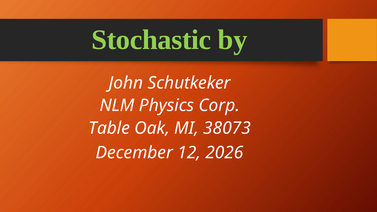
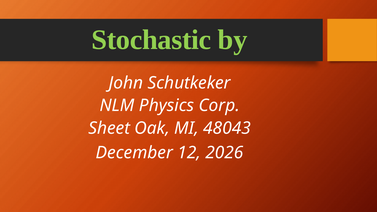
Table: Table -> Sheet
38073: 38073 -> 48043
